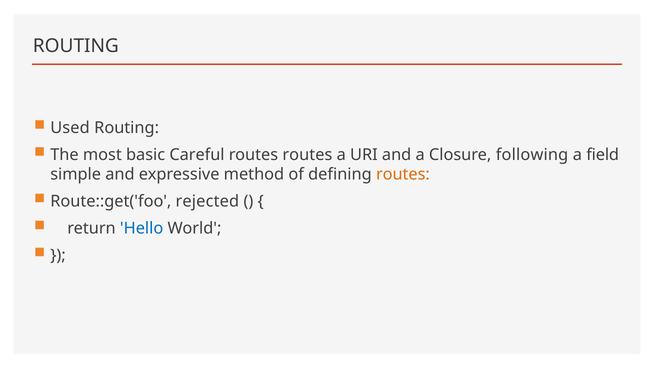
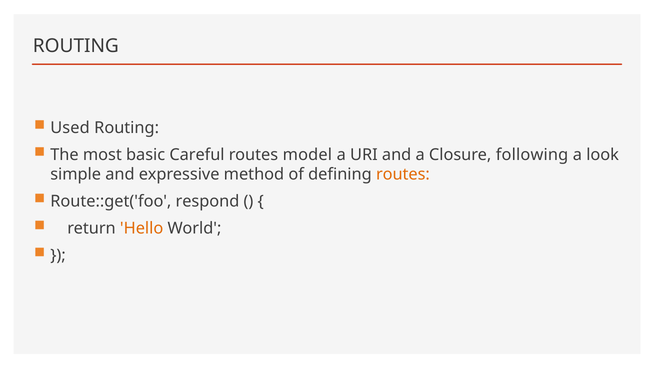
routes routes: routes -> model
field: field -> look
rejected: rejected -> respond
Hello colour: blue -> orange
